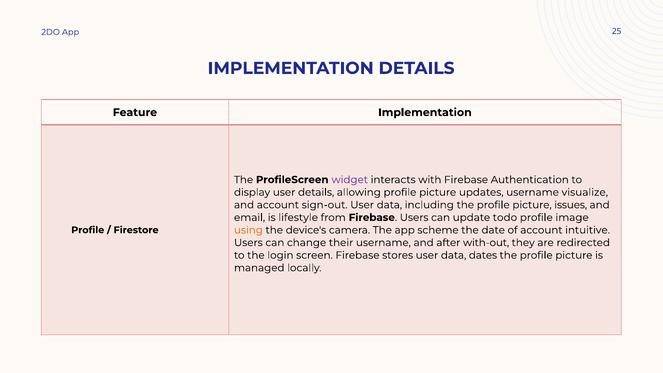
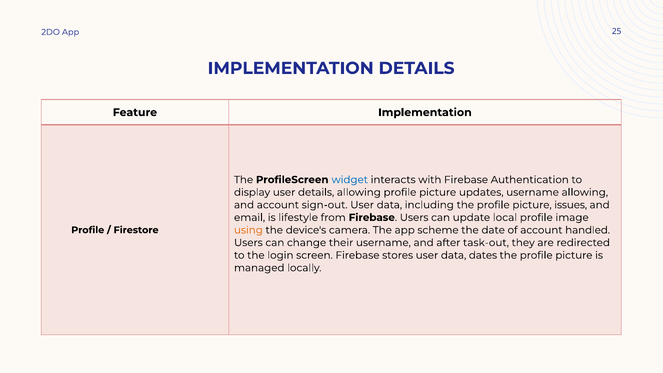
widget colour: purple -> blue
username visualize: visualize -> allowing
todo: todo -> local
intuitive: intuitive -> handled
with-out: with-out -> task-out
